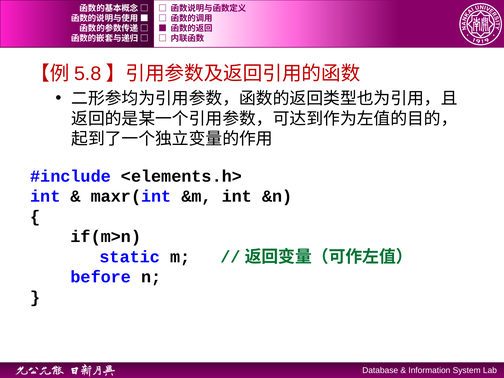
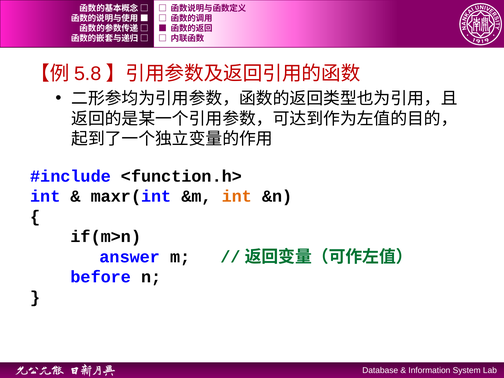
<elements.h>: <elements.h> -> <function.h>
int at (237, 196) colour: black -> orange
static: static -> answer
